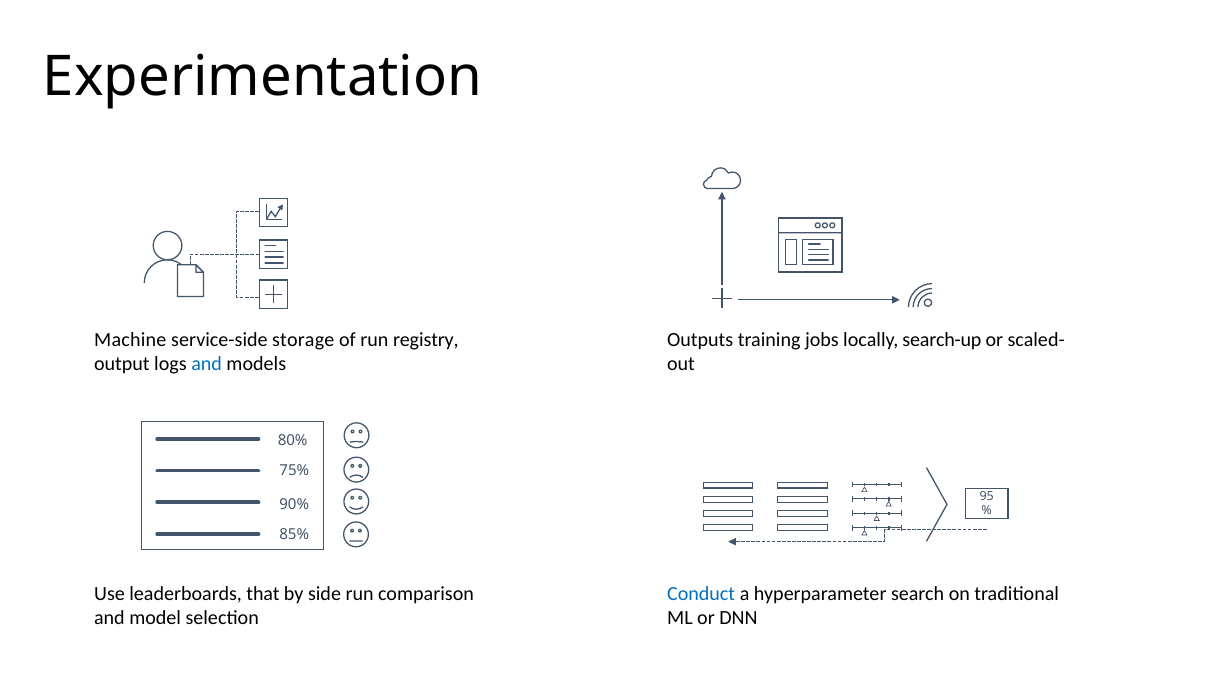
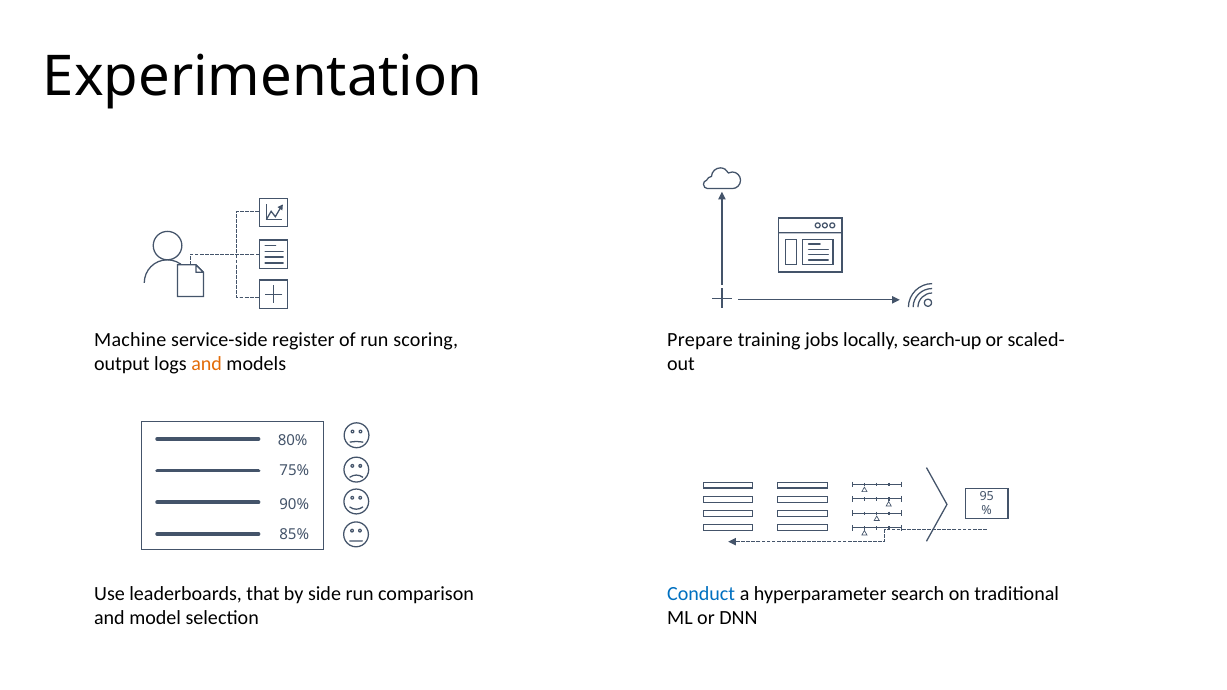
storage: storage -> register
registry: registry -> scoring
Outputs: Outputs -> Prepare
and at (207, 364) colour: blue -> orange
